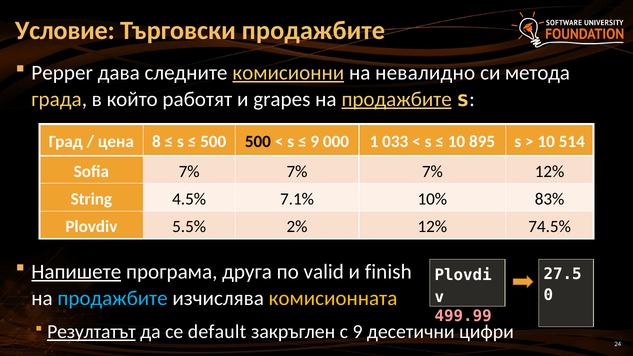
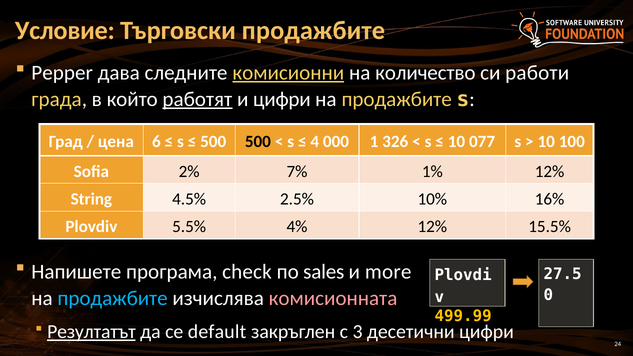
невалидно: невалидно -> количество
метода: метода -> работи
работят underline: none -> present
и grapes: grapes -> цифри
продажбите at (397, 99) underline: present -> none
8: 8 -> 6
9 at (315, 142): 9 -> 4
033: 033 -> 326
895: 895 -> 077
514: 514 -> 100
Sofia 7%: 7% -> 2%
7% at (432, 171): 7% -> 1%
7.1%: 7.1% -> 2.5%
83%: 83% -> 16%
2%: 2% -> 4%
74.5%: 74.5% -> 15.5%
Напишете underline: present -> none
друга: друга -> check
valid: valid -> sales
finish: finish -> more
комисионната colour: yellow -> pink
499.99 colour: pink -> yellow
с 9: 9 -> 3
